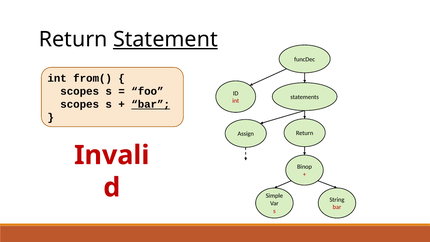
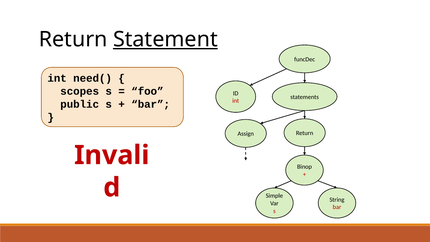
from(: from( -> need(
scopes at (80, 104): scopes -> public
bar at (151, 104) underline: present -> none
